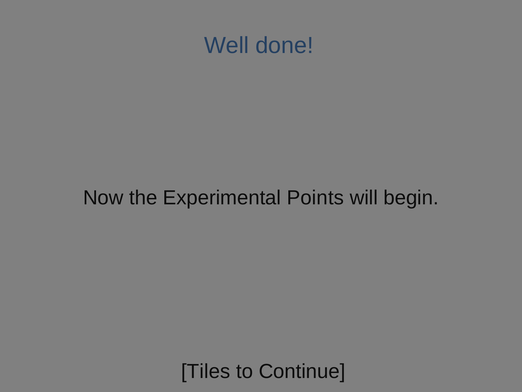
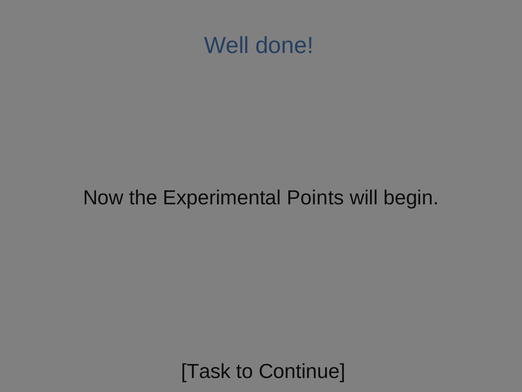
Tiles: Tiles -> Task
